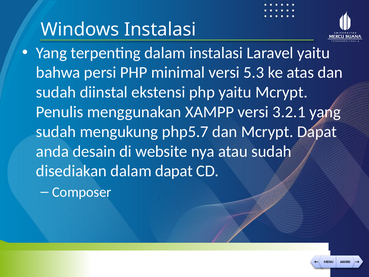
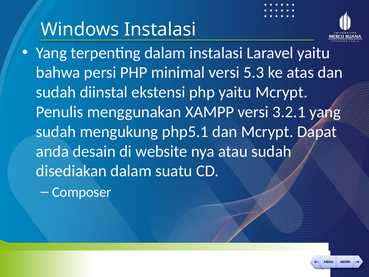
php5.7: php5.7 -> php5.1
dalam dapat: dapat -> suatu
